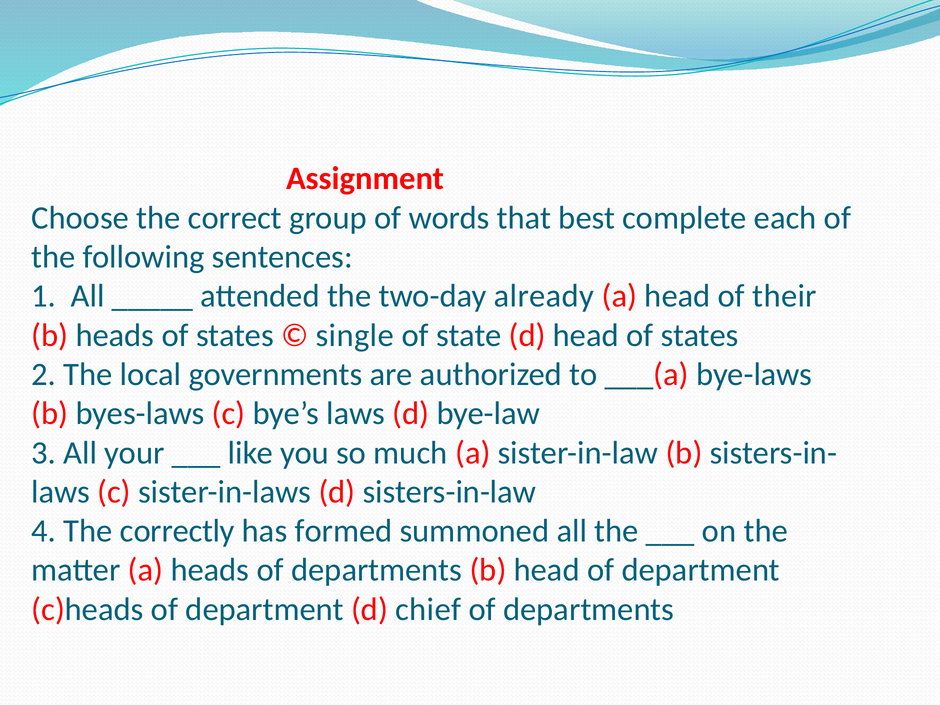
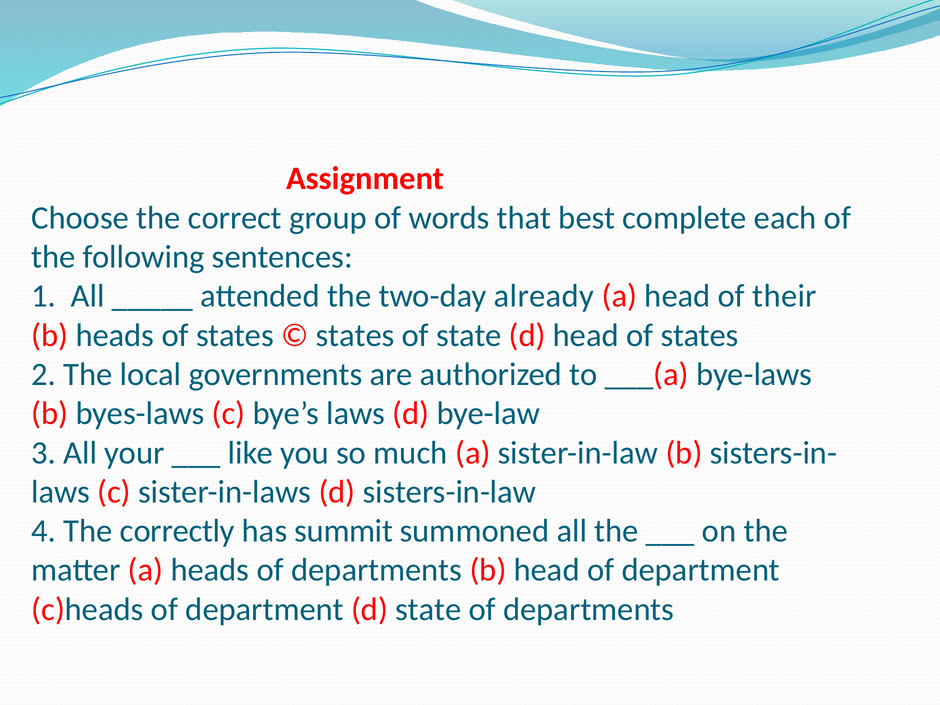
single at (355, 335): single -> states
formed: formed -> summit
d chief: chief -> state
